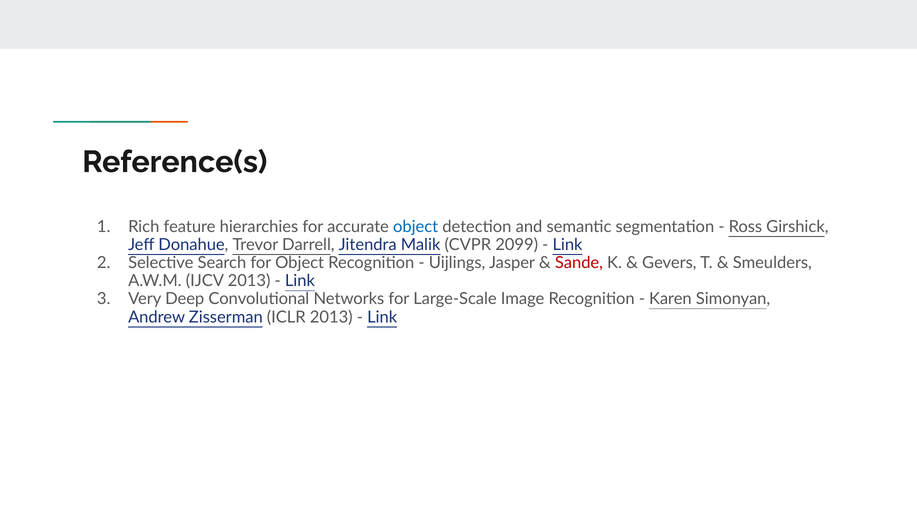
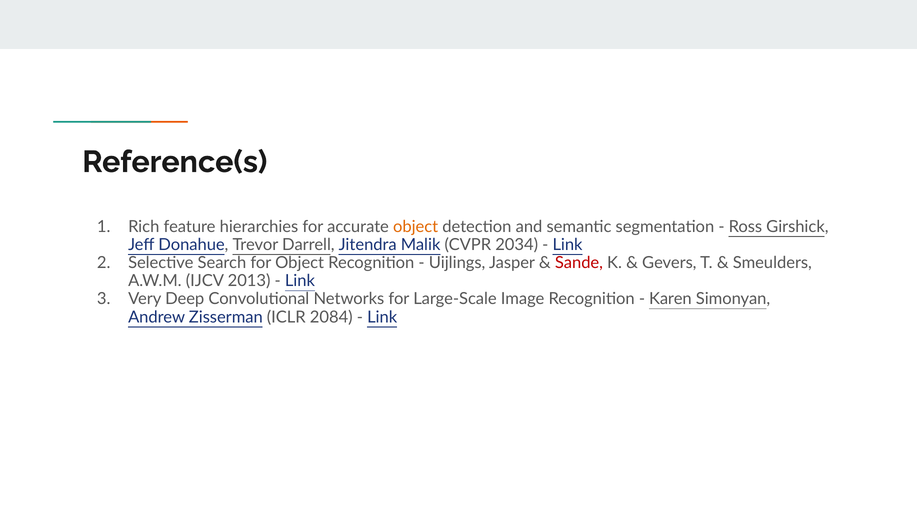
object at (416, 227) colour: blue -> orange
2099: 2099 -> 2034
ICLR 2013: 2013 -> 2084
